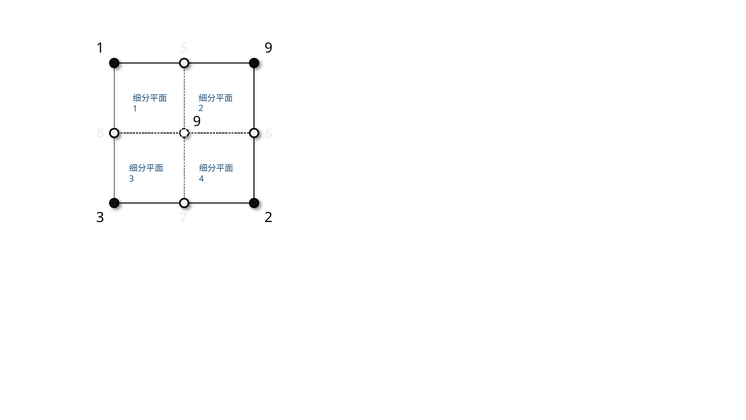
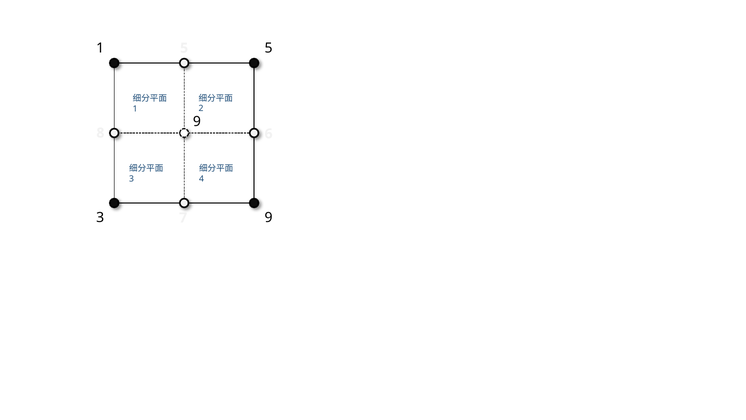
1 9: 9 -> 5
3 2: 2 -> 9
